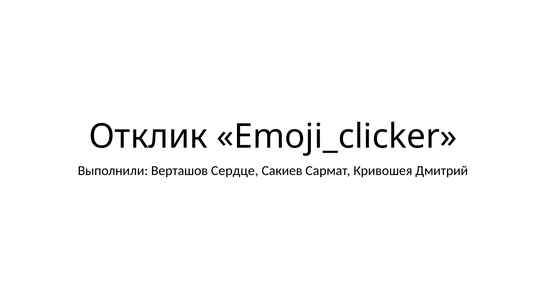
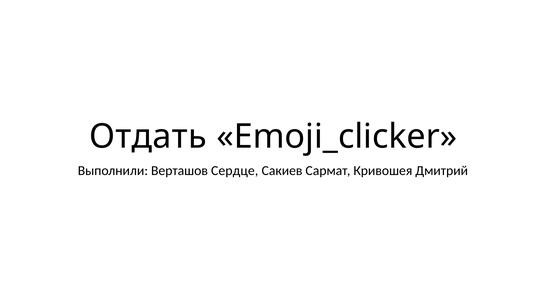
Отклик: Отклик -> Отдать
